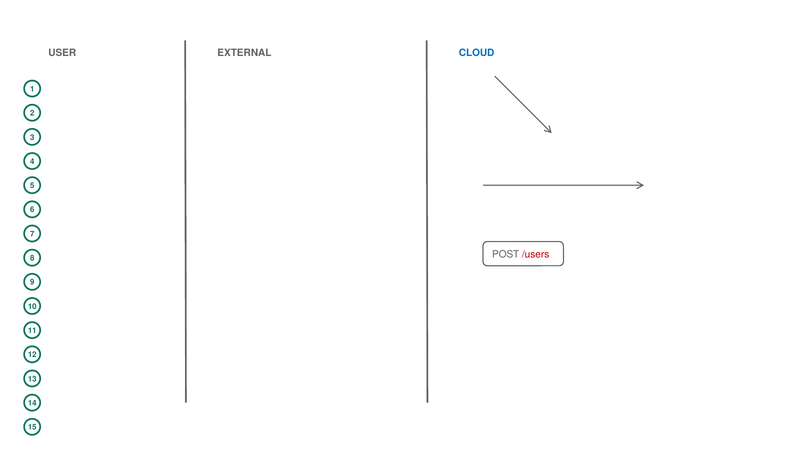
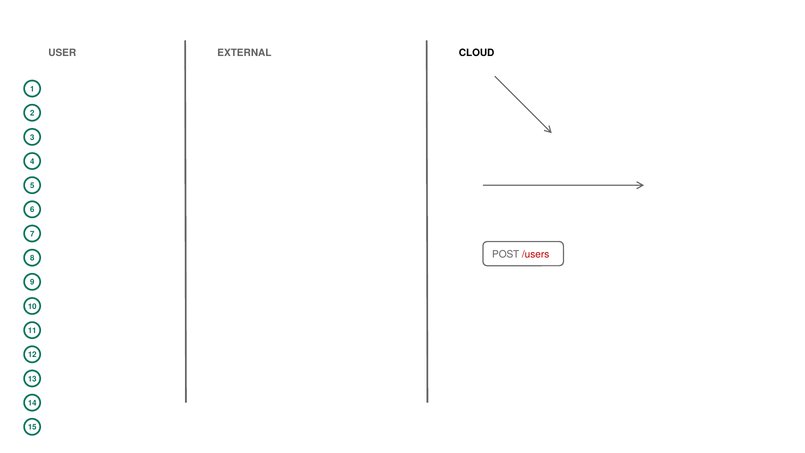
CLOUD colour: blue -> black
